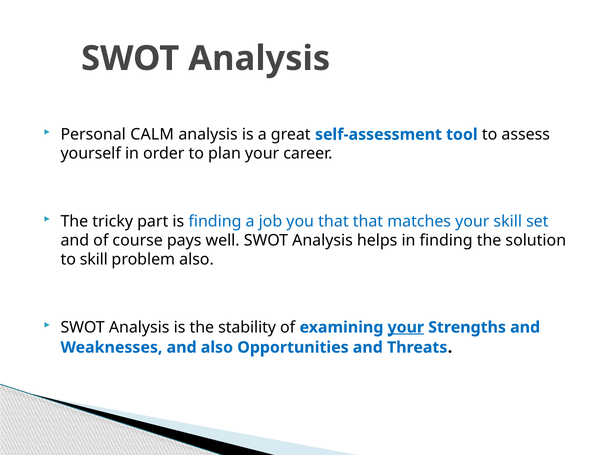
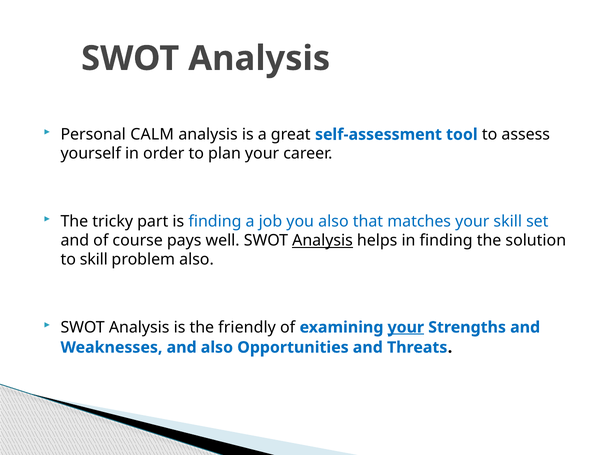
you that: that -> also
Analysis at (323, 240) underline: none -> present
stability: stability -> friendly
